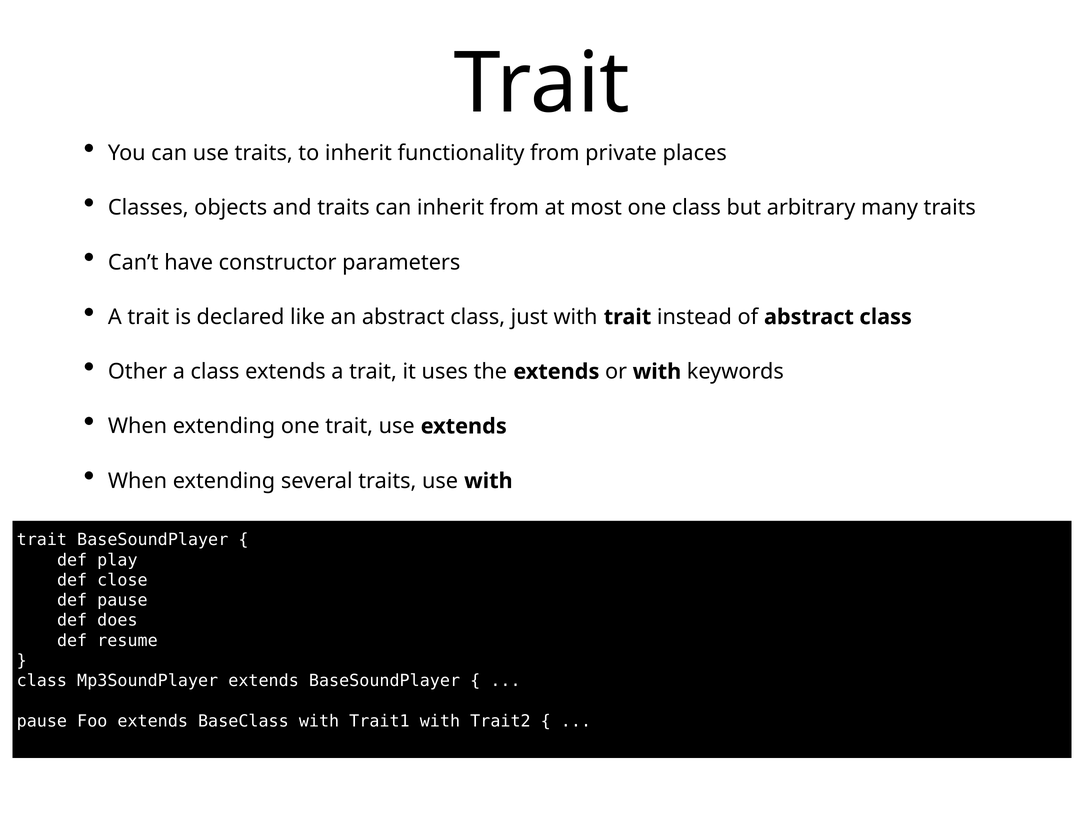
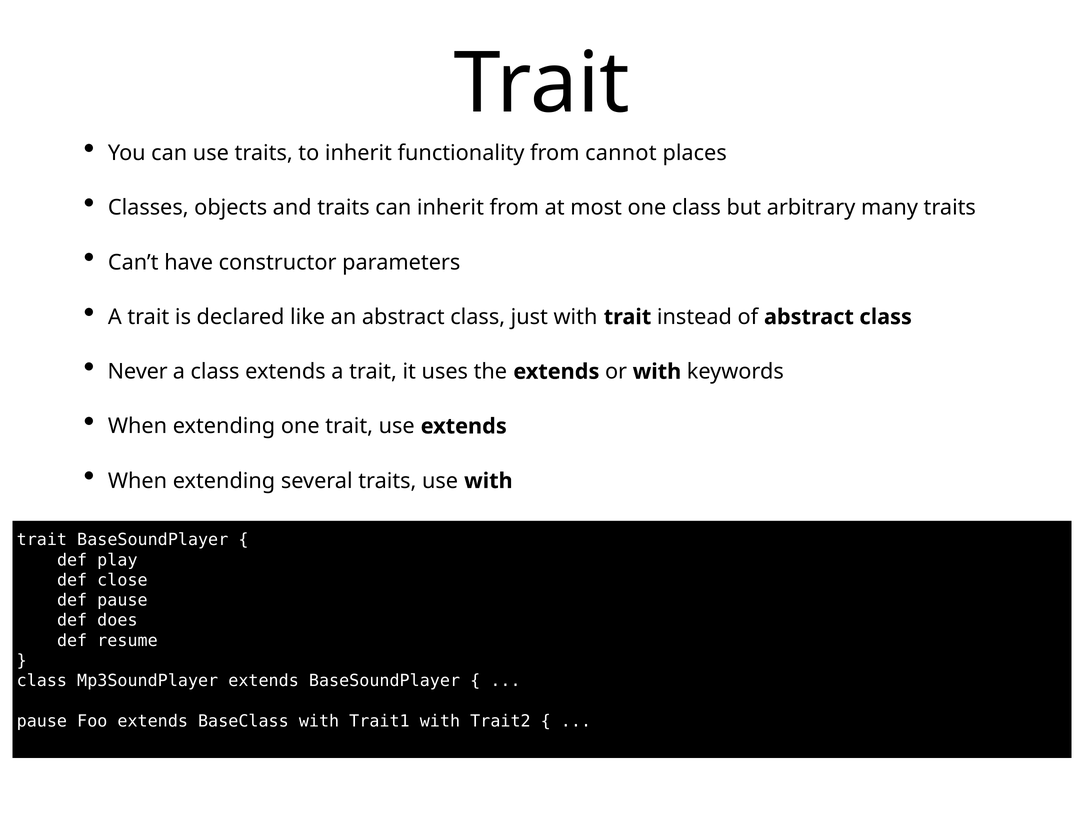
private: private -> cannot
Other: Other -> Never
